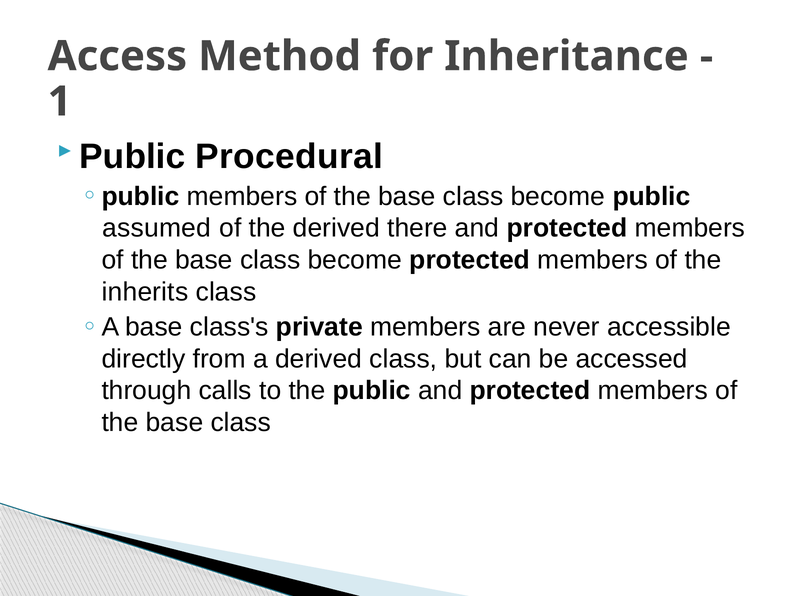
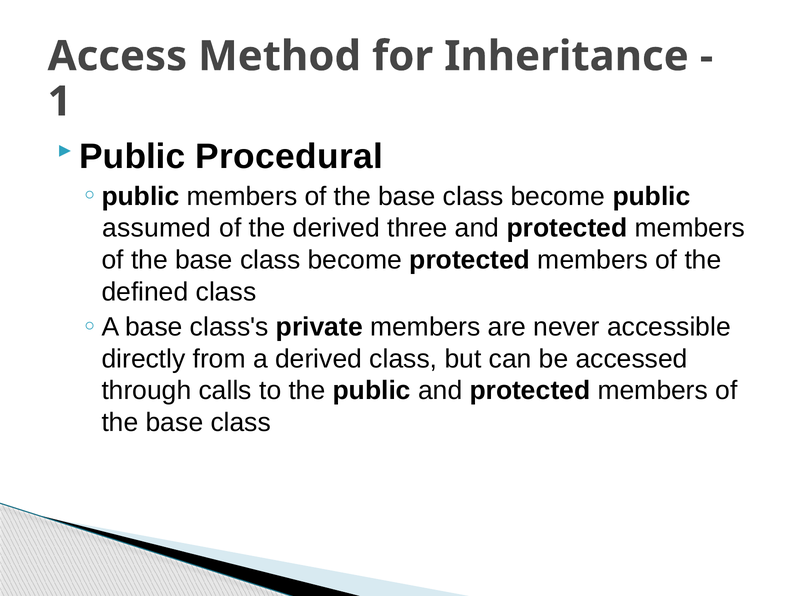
there: there -> three
inherits: inherits -> defined
